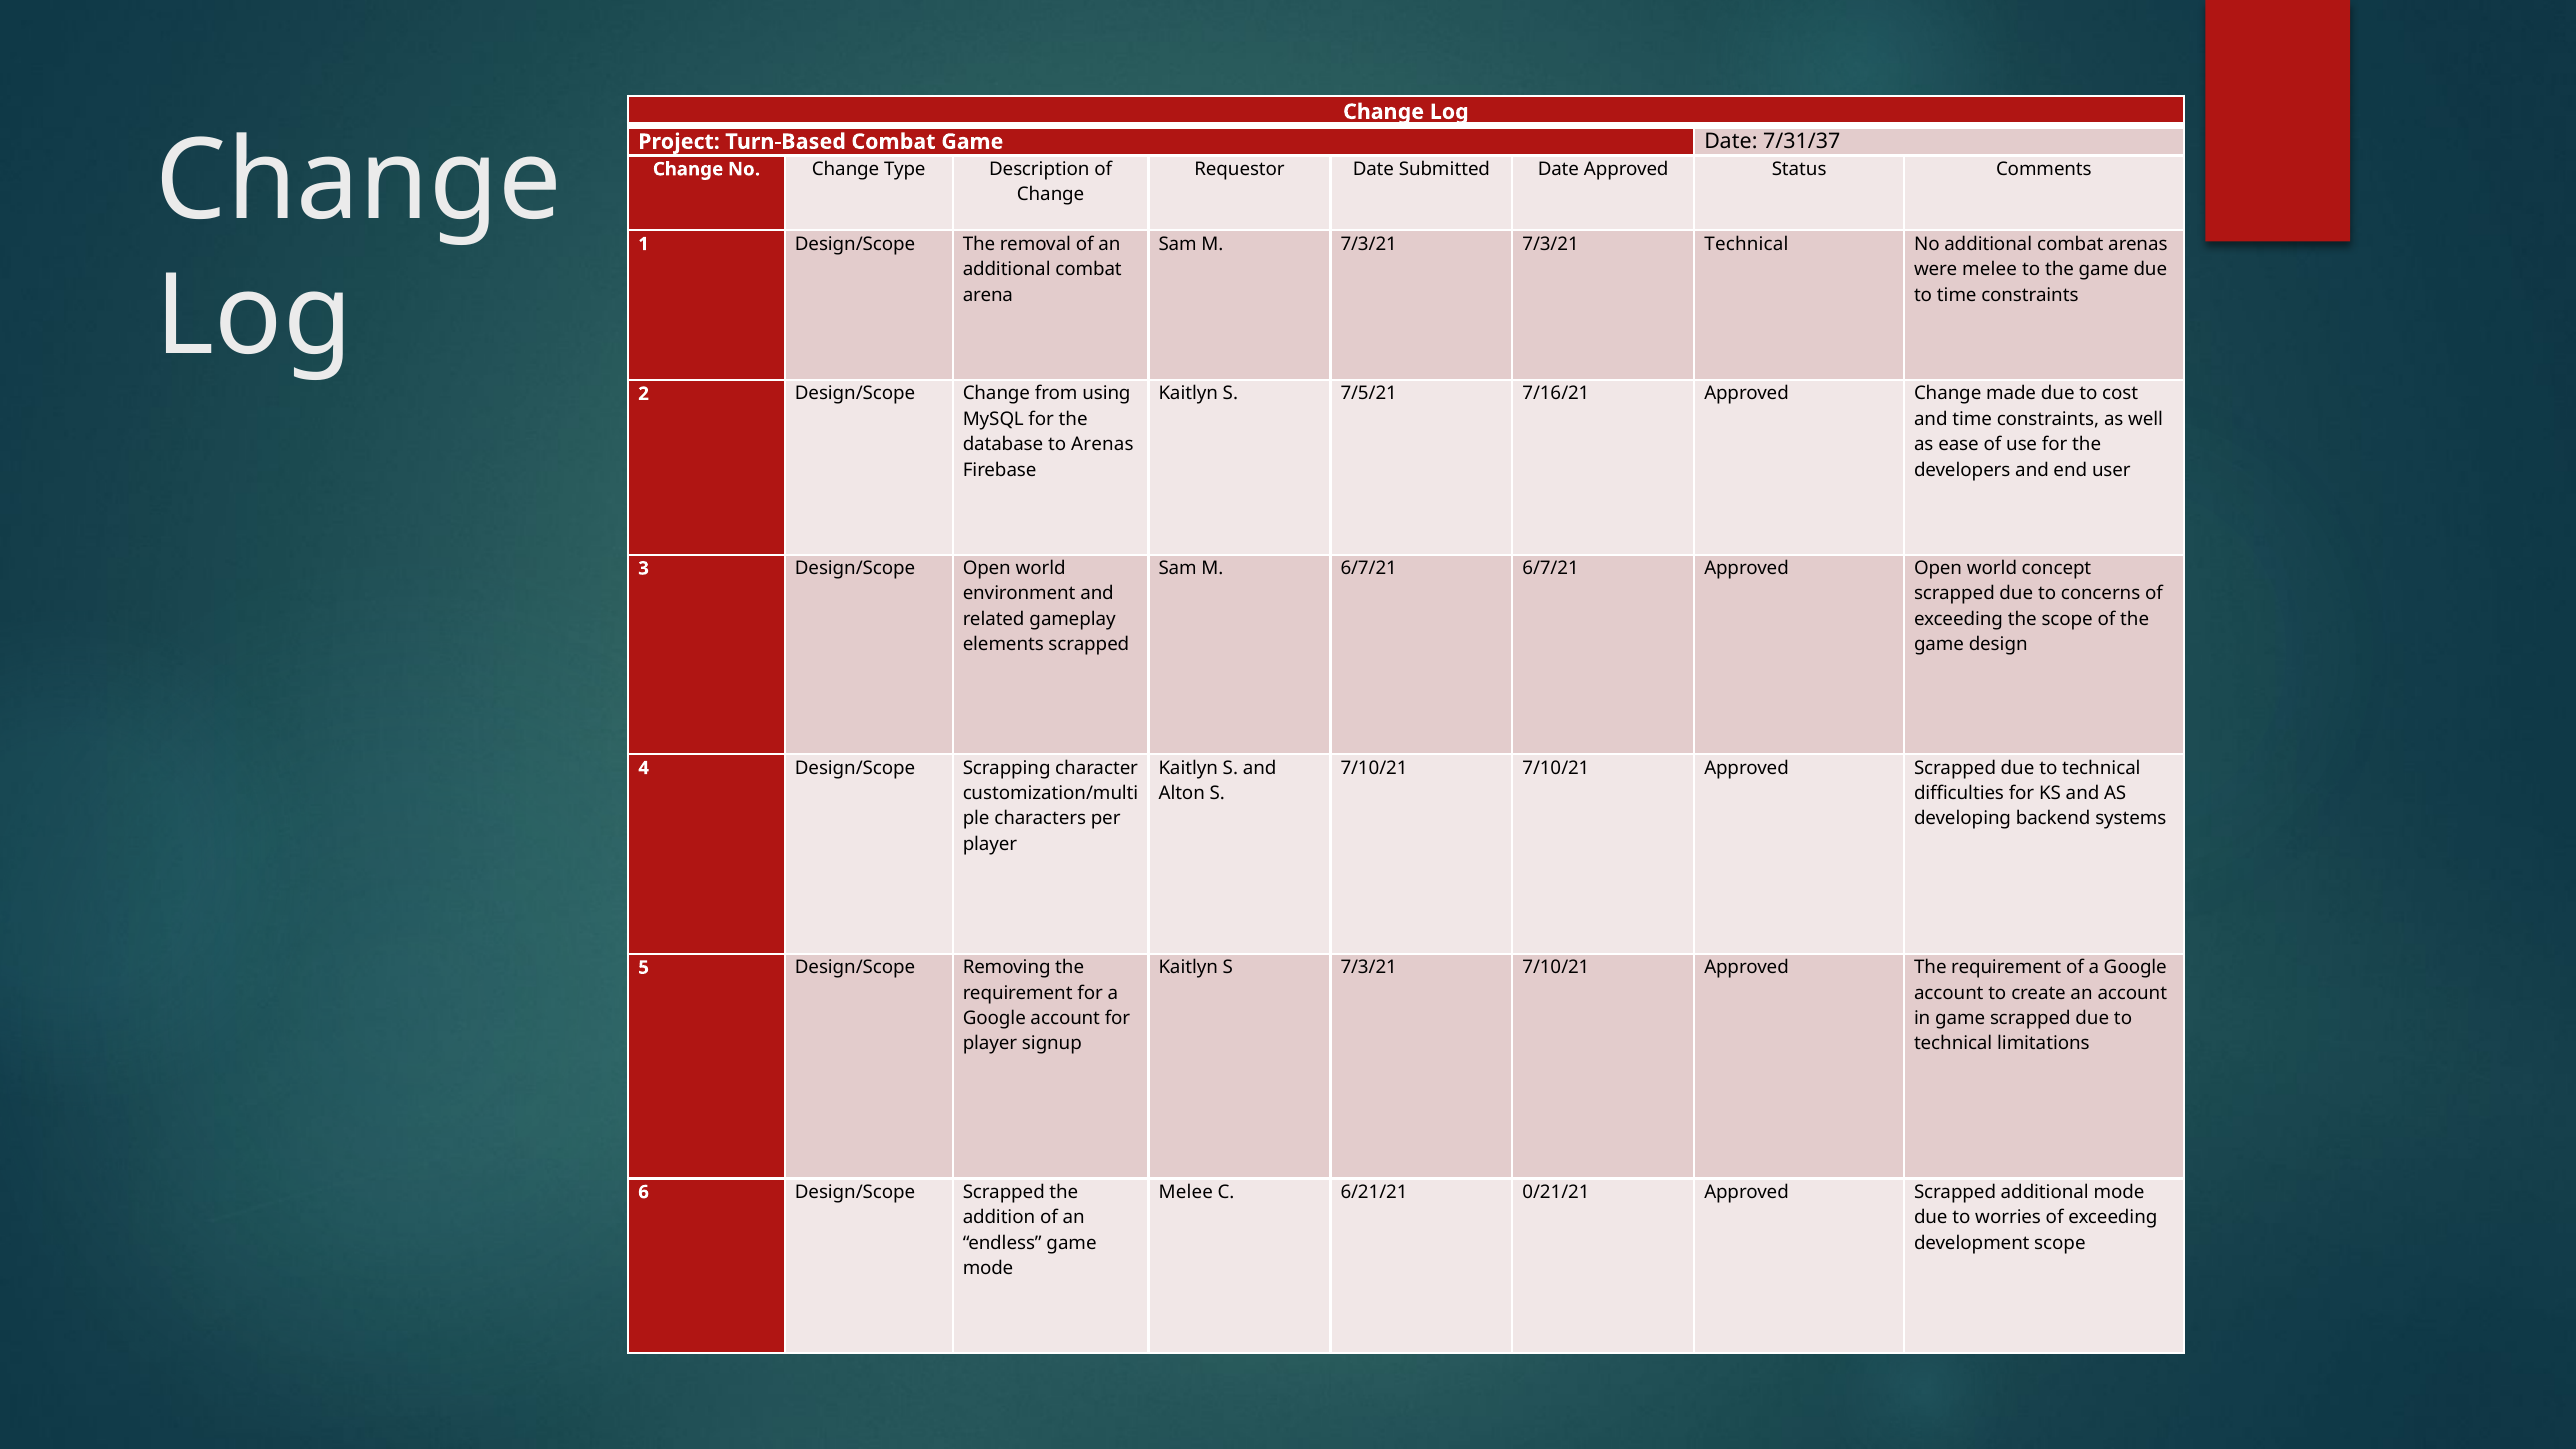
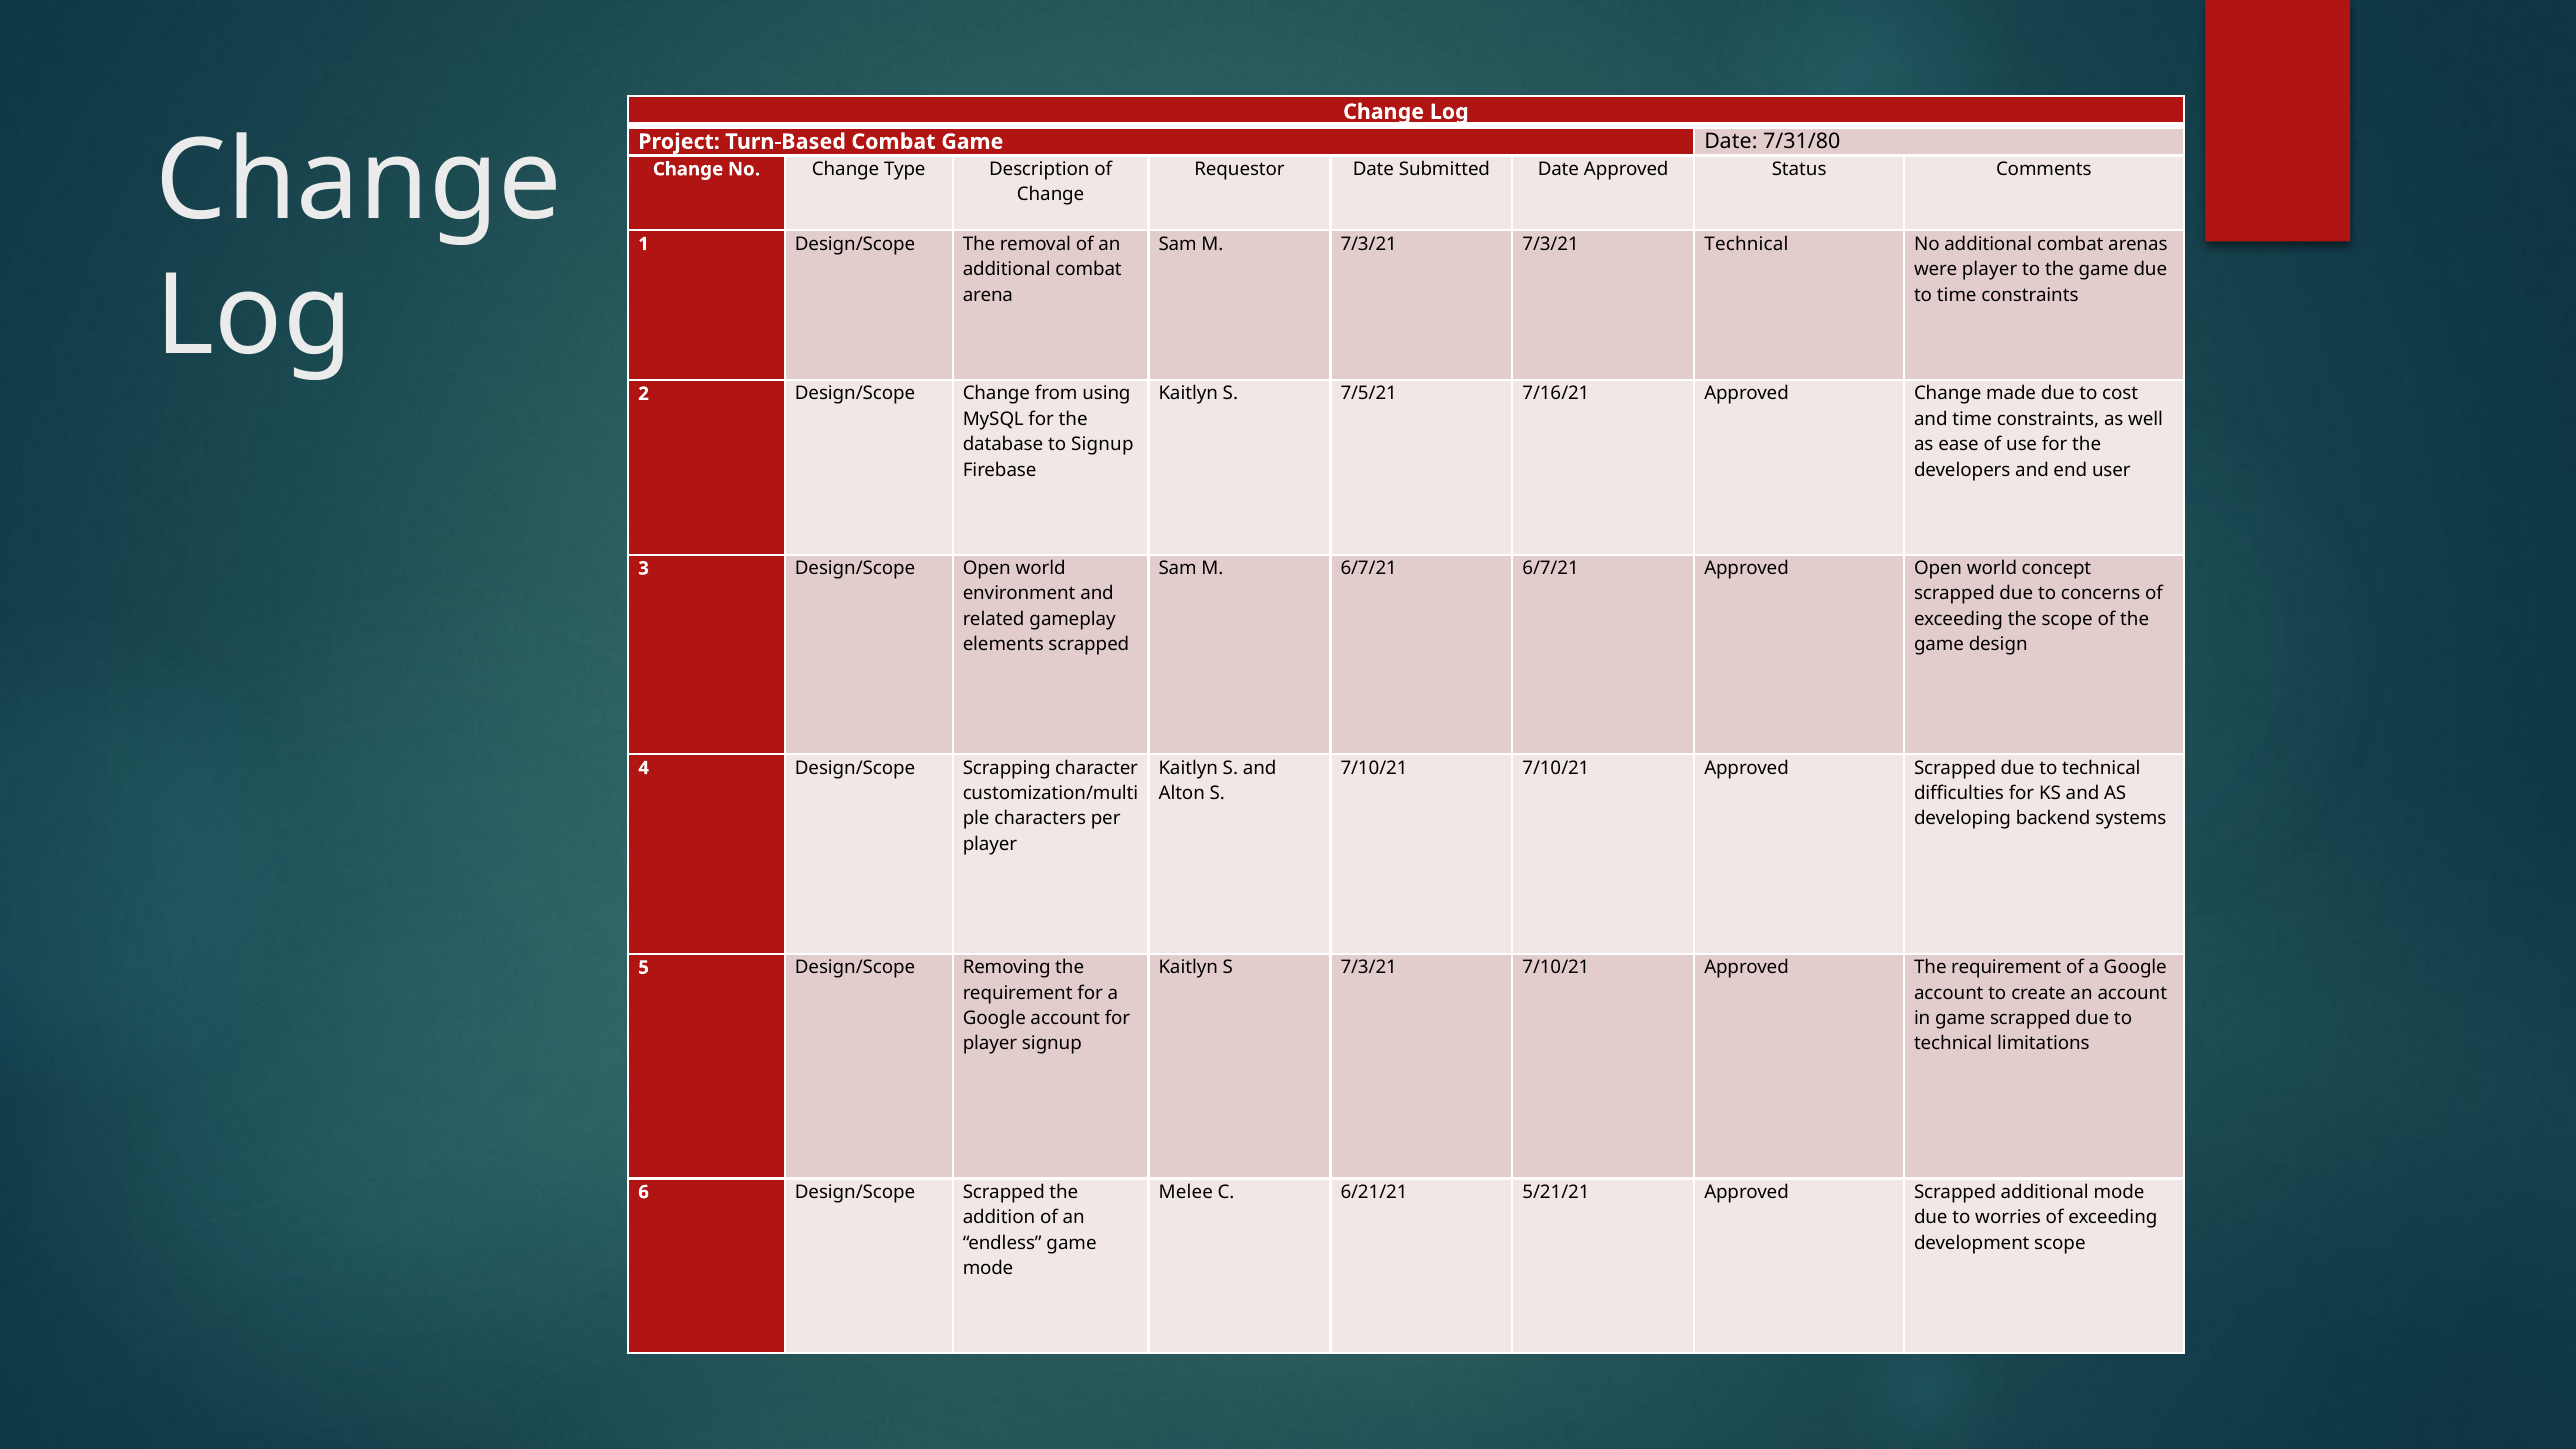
7/31/37: 7/31/37 -> 7/31/80
were melee: melee -> player
to Arenas: Arenas -> Signup
0/21/21: 0/21/21 -> 5/21/21
